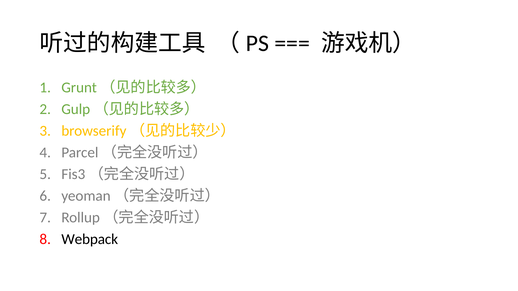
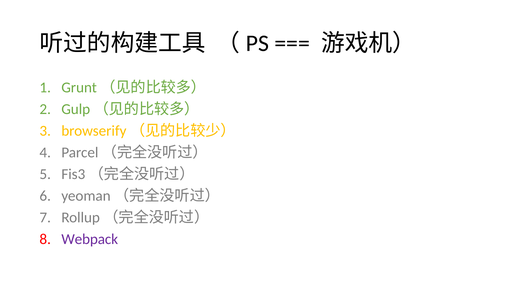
Webpack colour: black -> purple
